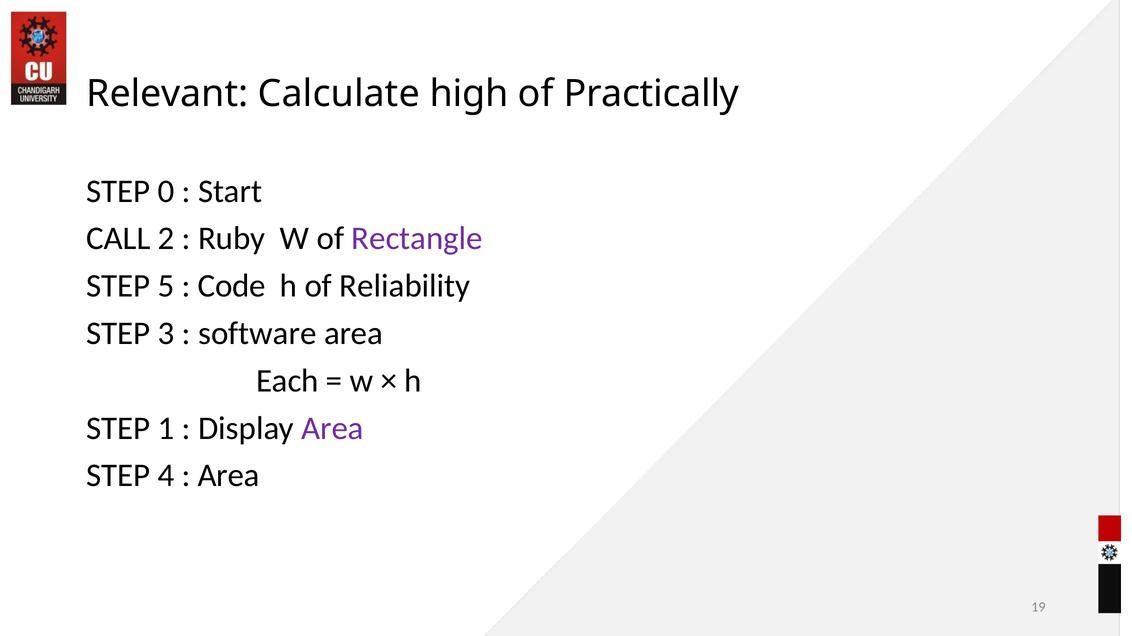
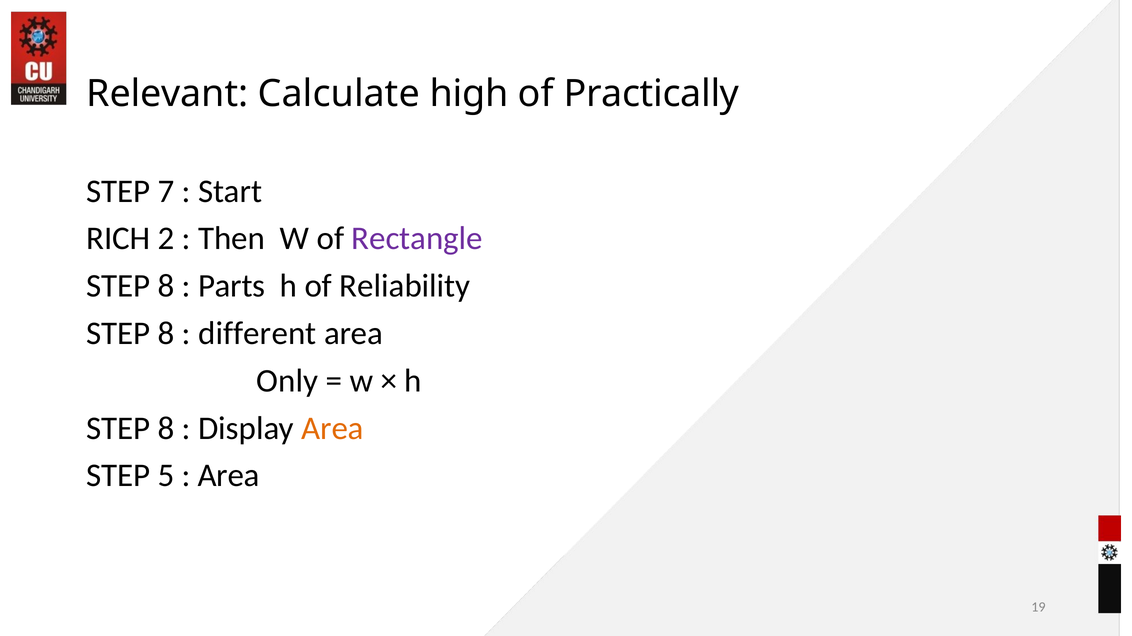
0: 0 -> 7
CALL: CALL -> RICH
Ruby: Ruby -> Then
5 at (166, 286): 5 -> 8
Code: Code -> Parts
3 at (166, 334): 3 -> 8
software: software -> different
Each: Each -> Only
1 at (166, 429): 1 -> 8
Area at (332, 429) colour: purple -> orange
4: 4 -> 5
